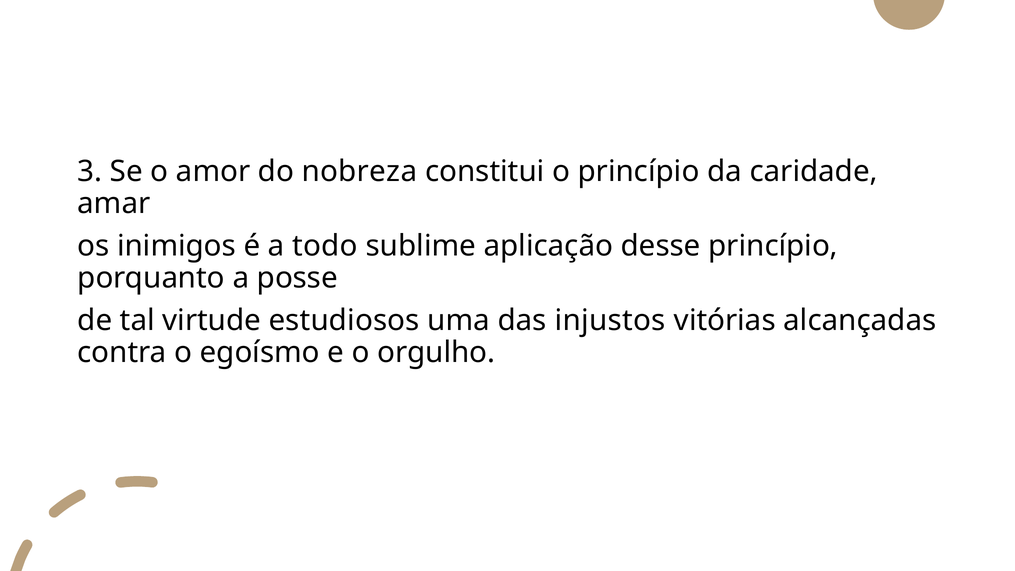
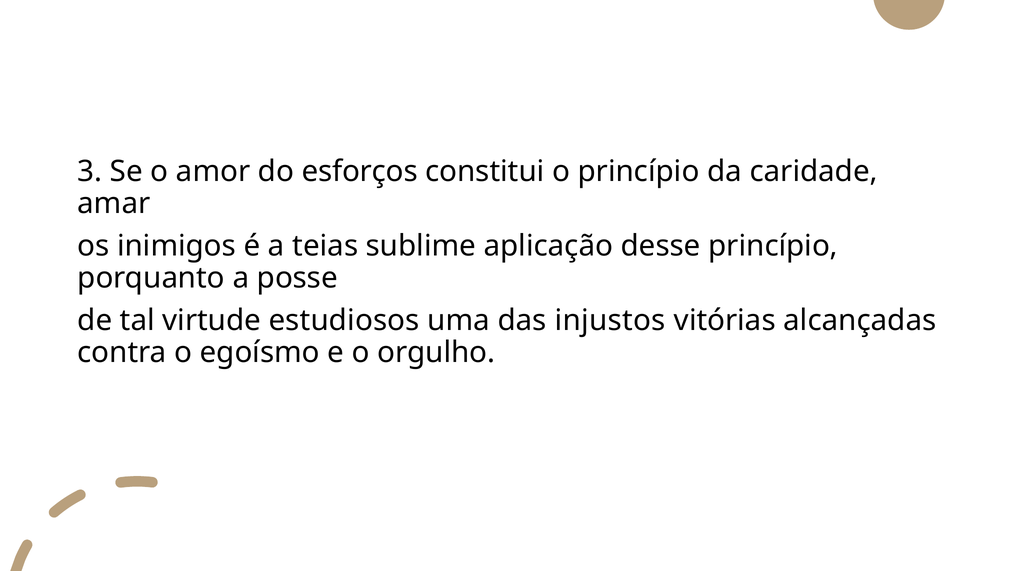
nobreza: nobreza -> esforços
todo: todo -> teias
